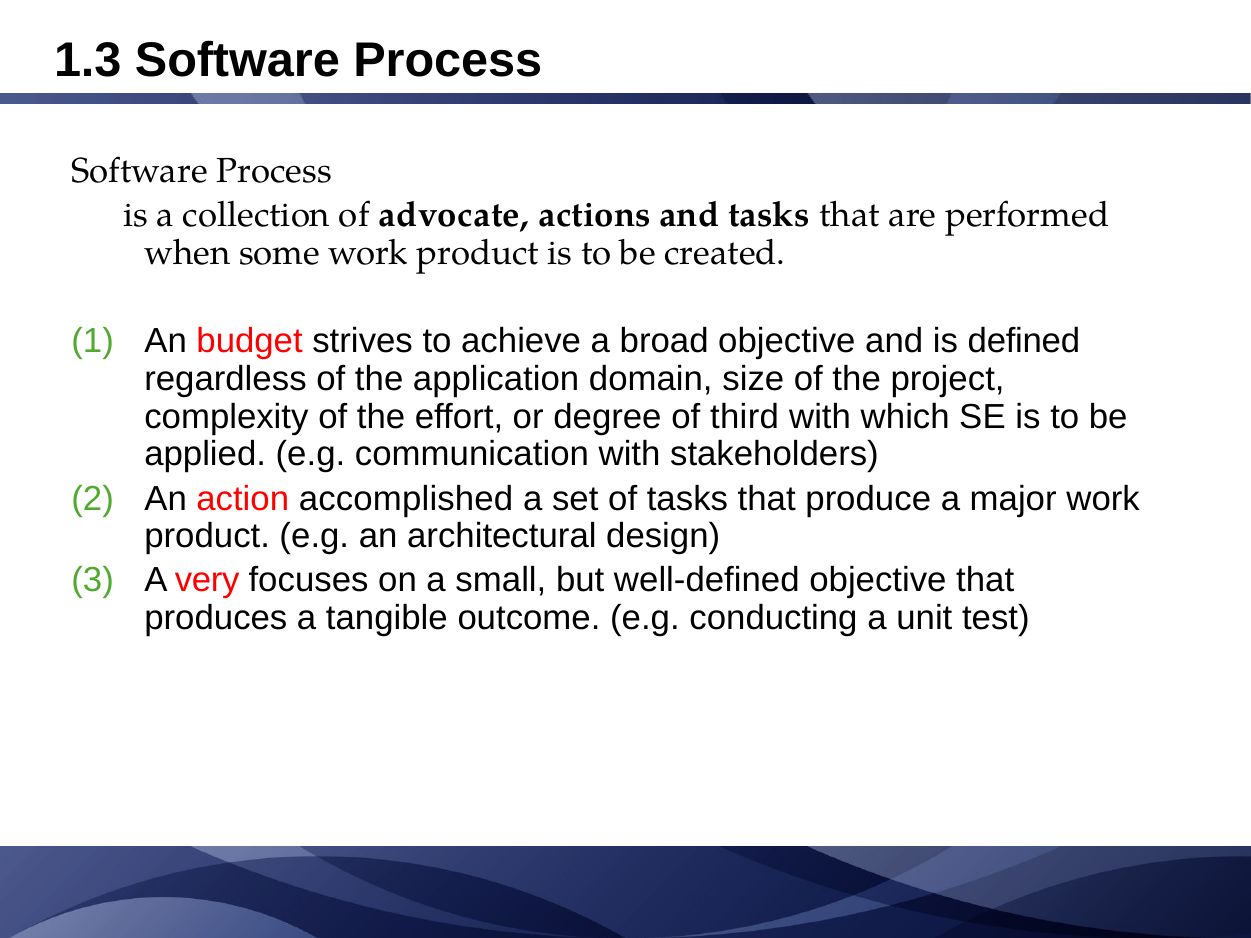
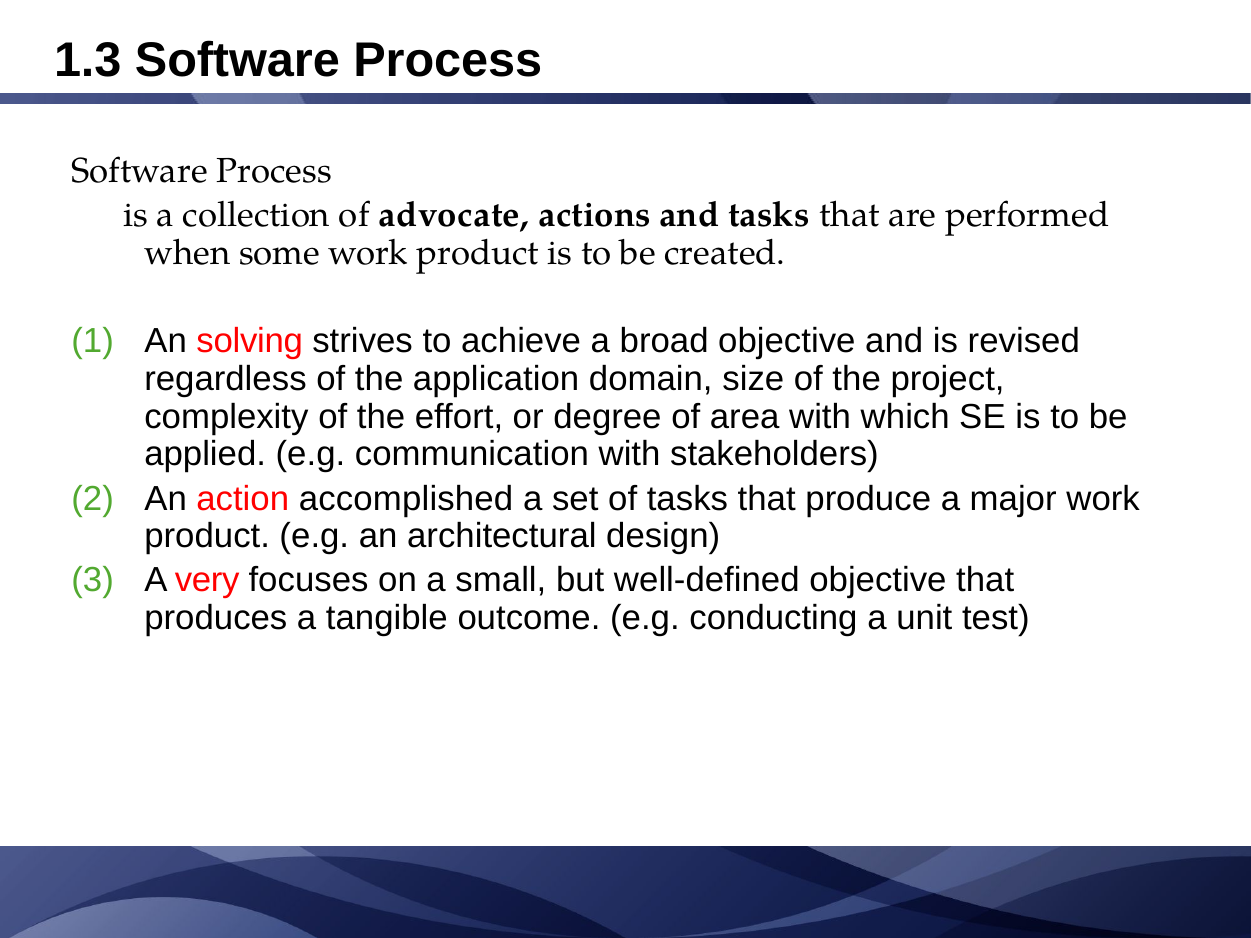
budget: budget -> solving
defined: defined -> revised
third: third -> area
